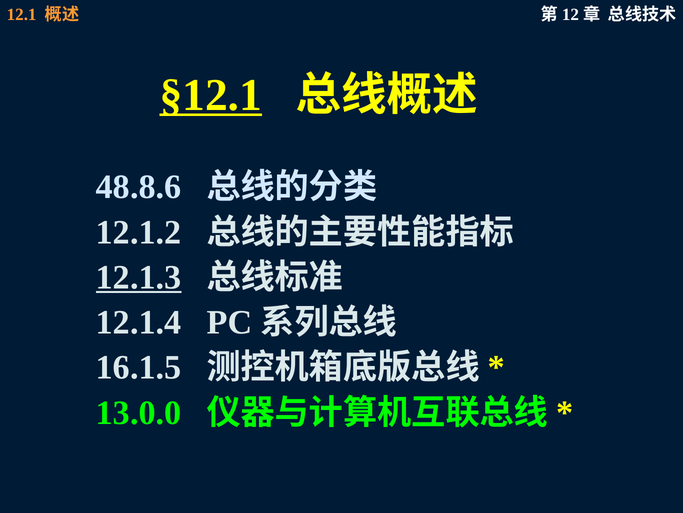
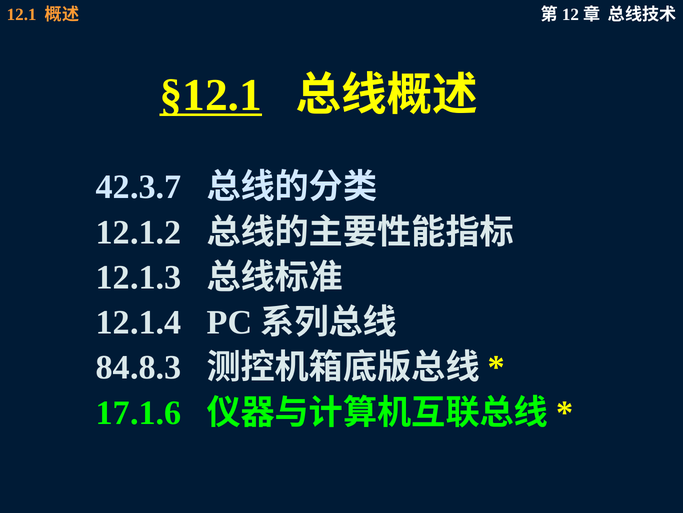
48.8.6: 48.8.6 -> 42.3.7
12.1.3 underline: present -> none
16.1.5: 16.1.5 -> 84.8.3
13.0.0: 13.0.0 -> 17.1.6
